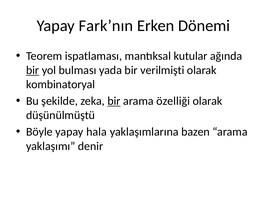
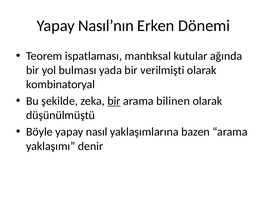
Fark’nın: Fark’nın -> Nasıl’nın
bir at (33, 70) underline: present -> none
özelliği: özelliği -> bilinen
hala: hala -> nasıl
